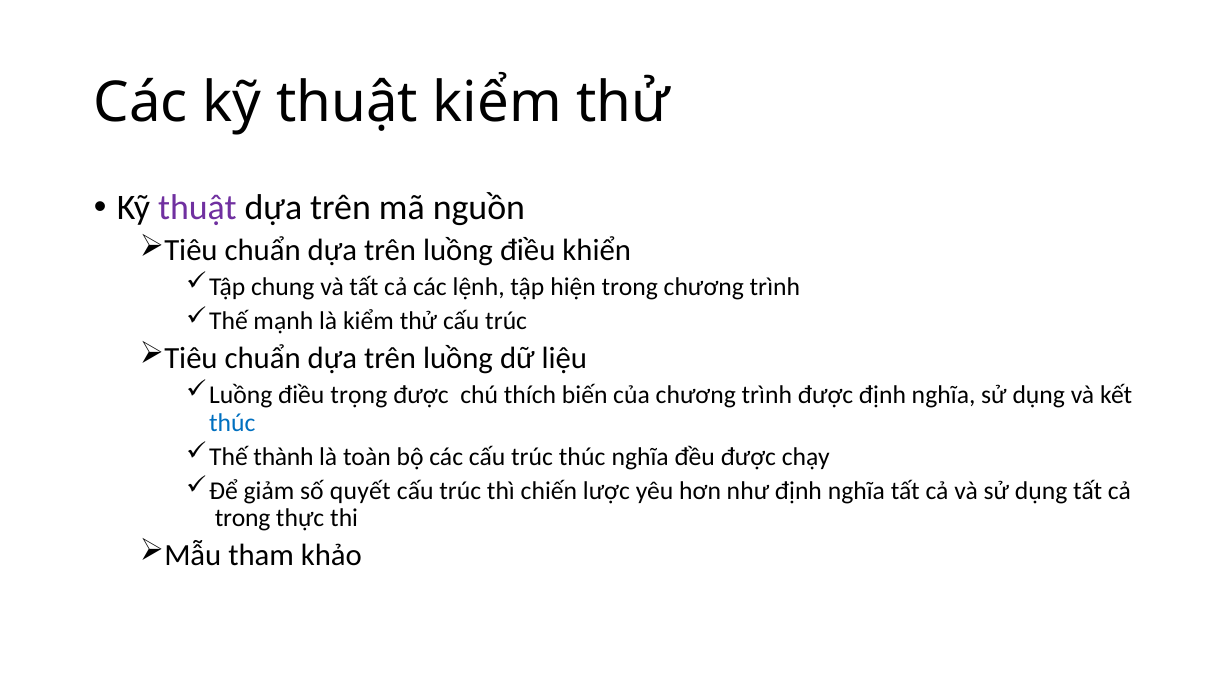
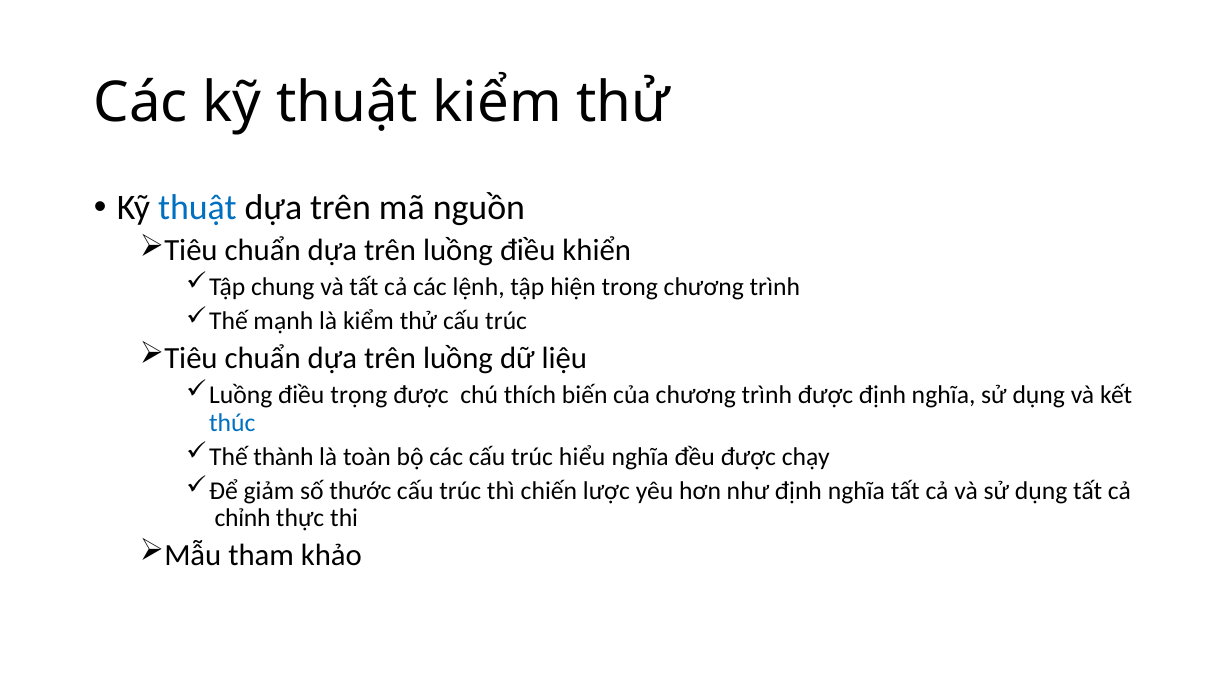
thuật at (197, 208) colour: purple -> blue
trúc thúc: thúc -> hiểu
quyết: quyết -> thước
trong at (243, 518): trong -> chỉnh
